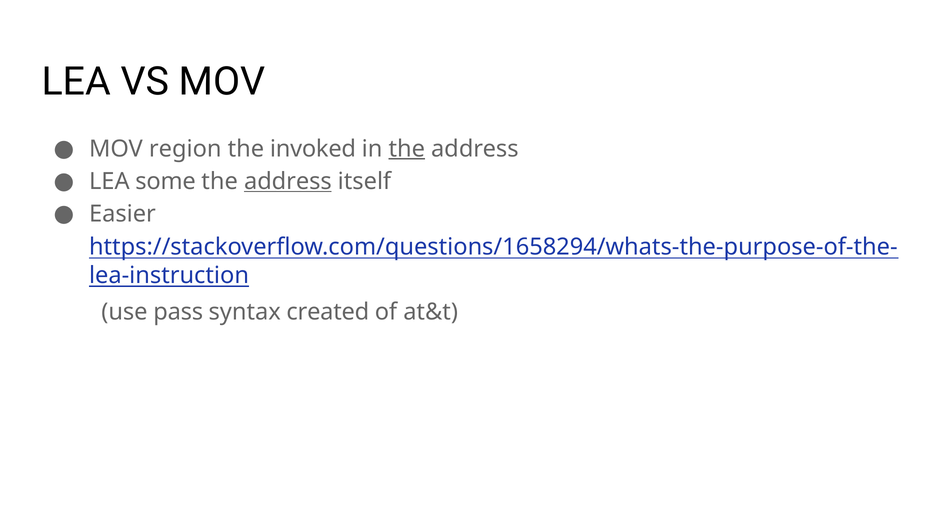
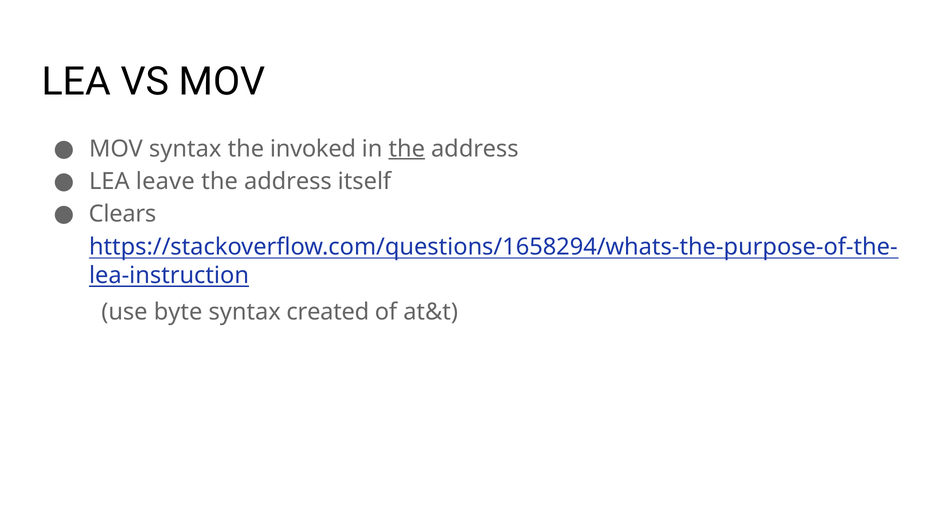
MOV region: region -> syntax
some: some -> leave
address at (288, 181) underline: present -> none
Easier: Easier -> Clears
pass: pass -> byte
